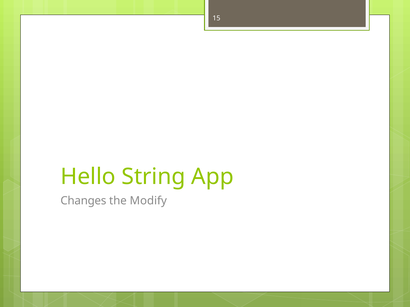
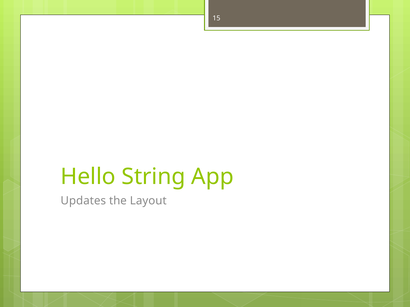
Changes: Changes -> Updates
Modify: Modify -> Layout
